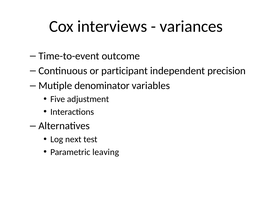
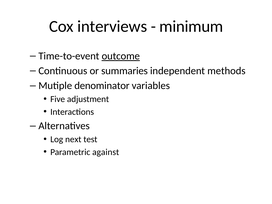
variances: variances -> minimum
outcome underline: none -> present
participant: participant -> summaries
precision: precision -> methods
leaving: leaving -> against
